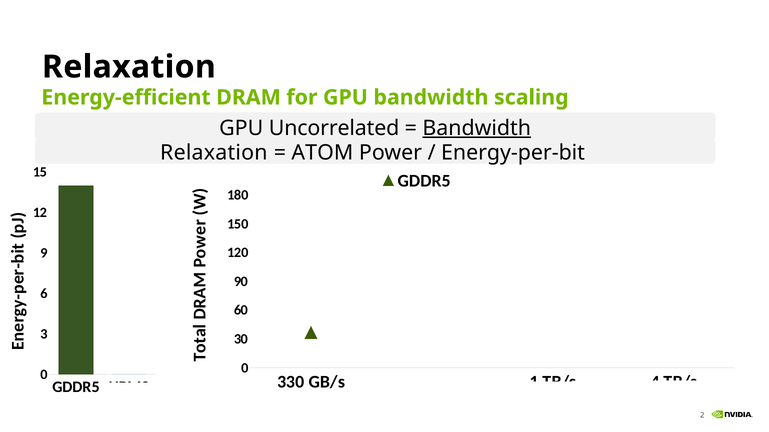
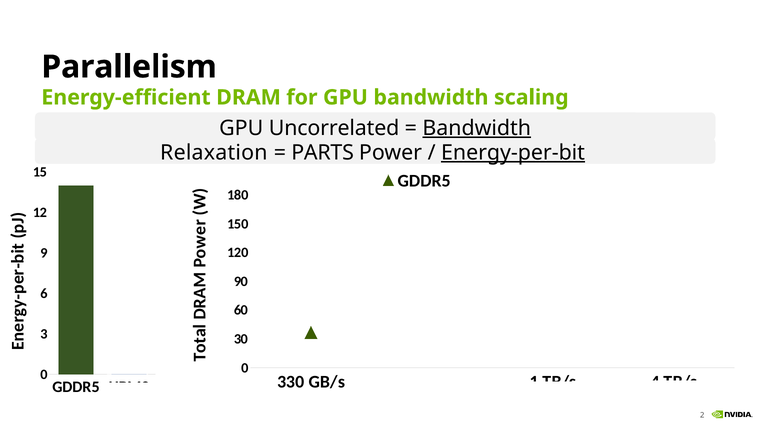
Relaxation at (129, 67): Relaxation -> Parallelism
ATOM: ATOM -> PARTS
Energy-per-bit underline: none -> present
